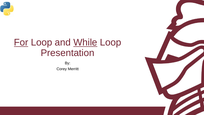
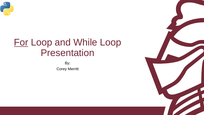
While underline: present -> none
